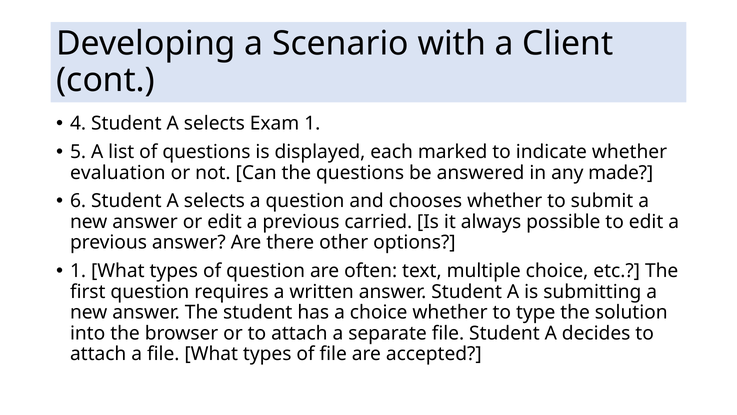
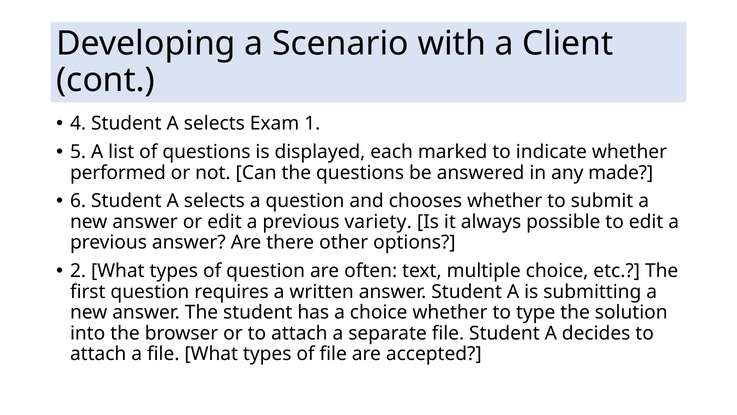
evaluation: evaluation -> performed
carried: carried -> variety
1 at (78, 271): 1 -> 2
